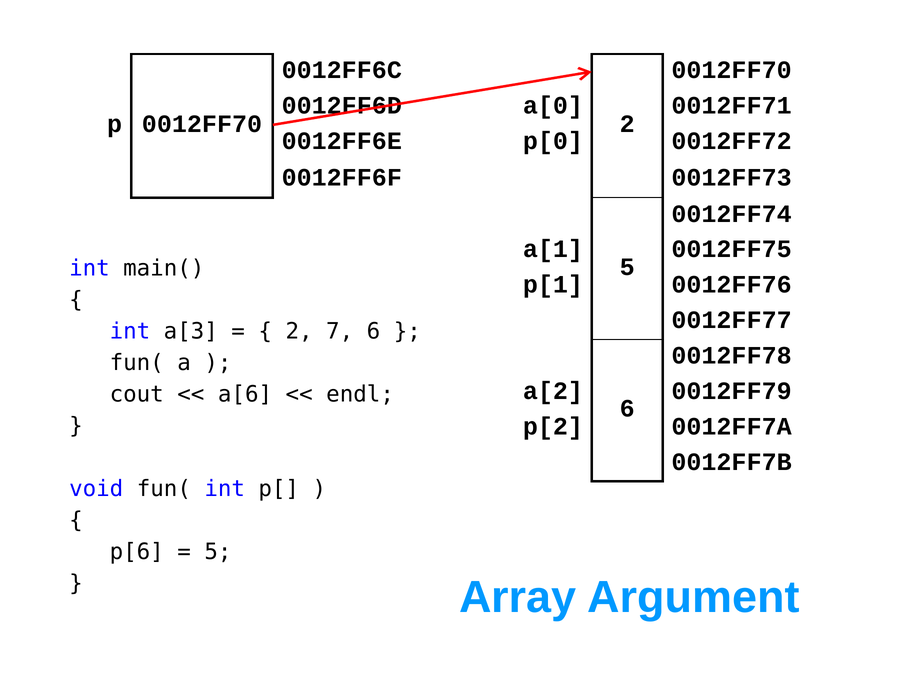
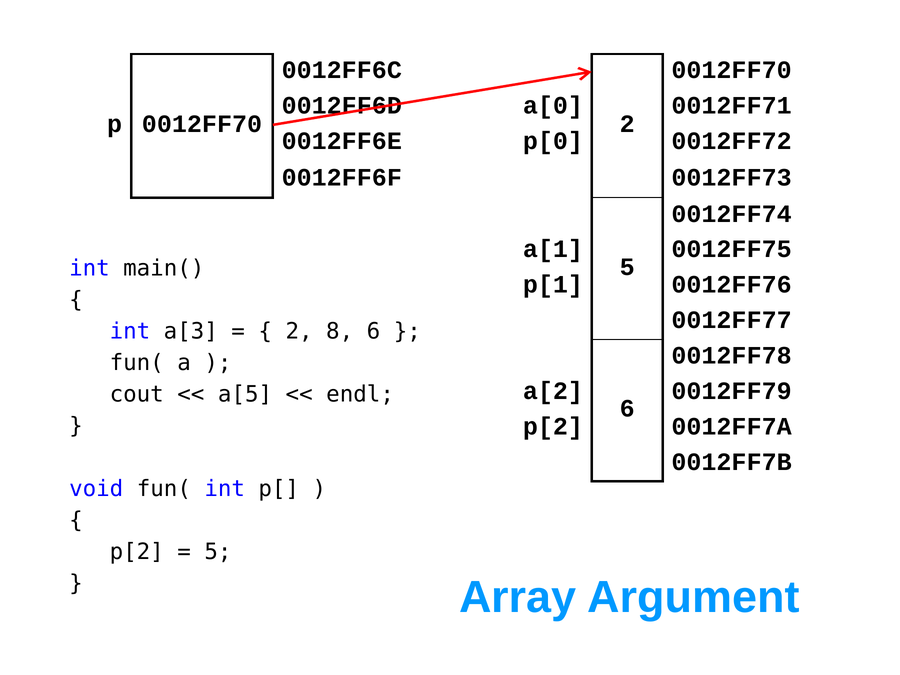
7: 7 -> 8
a[6: a[6 -> a[5
p[6 at (137, 552): p[6 -> p[2
